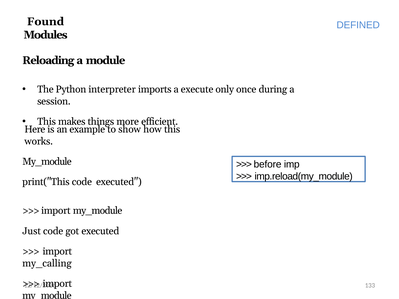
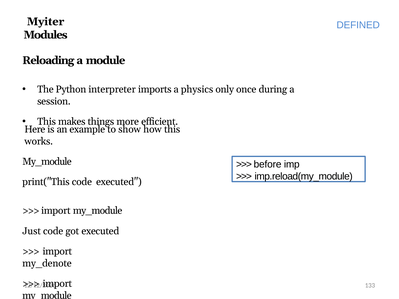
Found: Found -> Myiter
execute: execute -> physics
my_calling: my_calling -> my_denote
